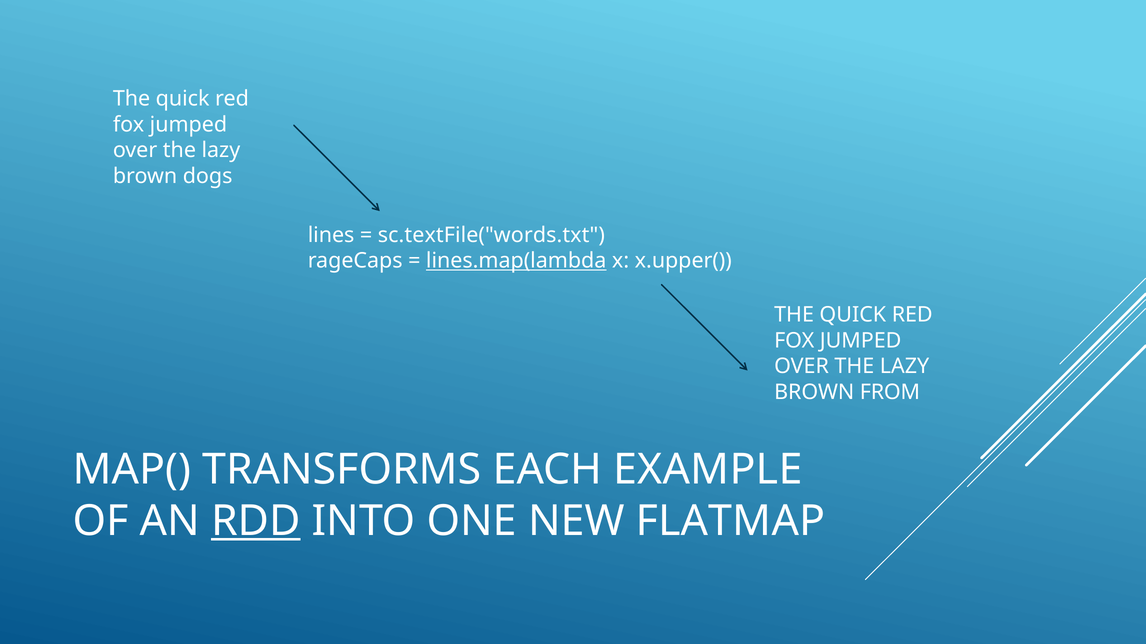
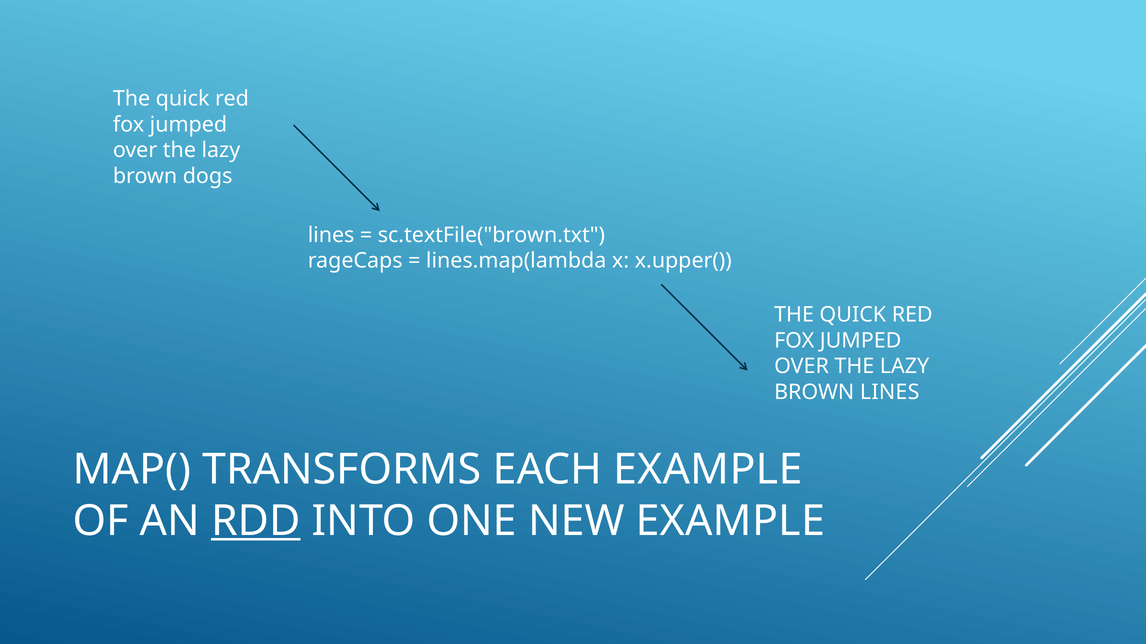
sc.textFile("words.txt: sc.textFile("words.txt -> sc.textFile("brown.txt
lines.map(lambda underline: present -> none
BROWN FROM: FROM -> LINES
NEW FLATMAP: FLATMAP -> EXAMPLE
